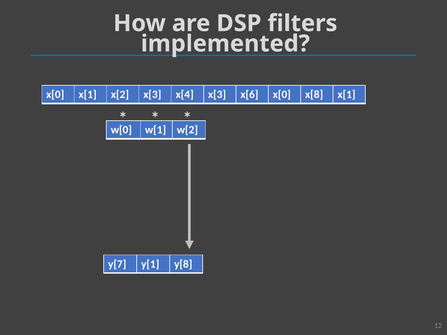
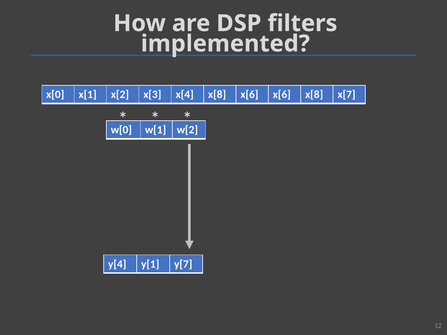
x[4 x[3: x[3 -> x[8
x[6 x[0: x[0 -> x[6
x[8 x[1: x[1 -> x[7
y[7: y[7 -> y[4
y[8: y[8 -> y[7
